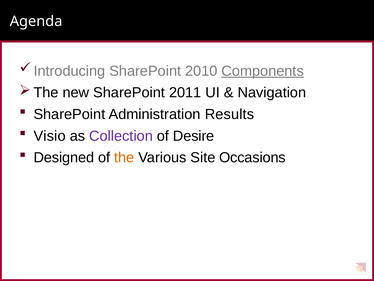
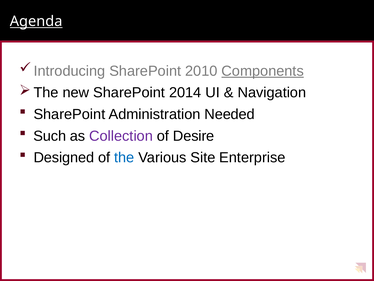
Agenda underline: none -> present
2011: 2011 -> 2014
Results: Results -> Needed
Visio: Visio -> Such
the colour: orange -> blue
Occasions: Occasions -> Enterprise
